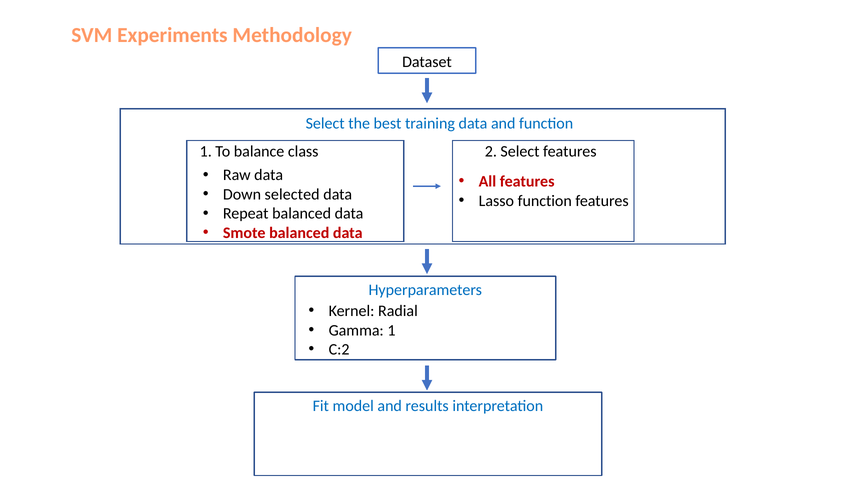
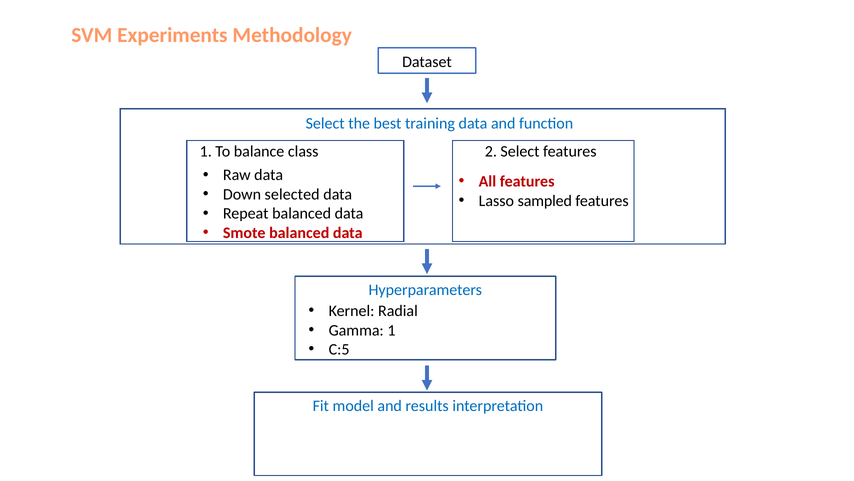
Lasso function: function -> sampled
C:2: C:2 -> C:5
